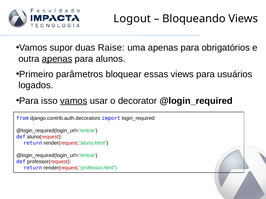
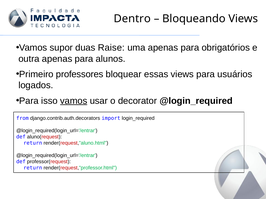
Logout: Logout -> Dentro
apenas at (57, 59) underline: present -> none
parâmetros: parâmetros -> professores
